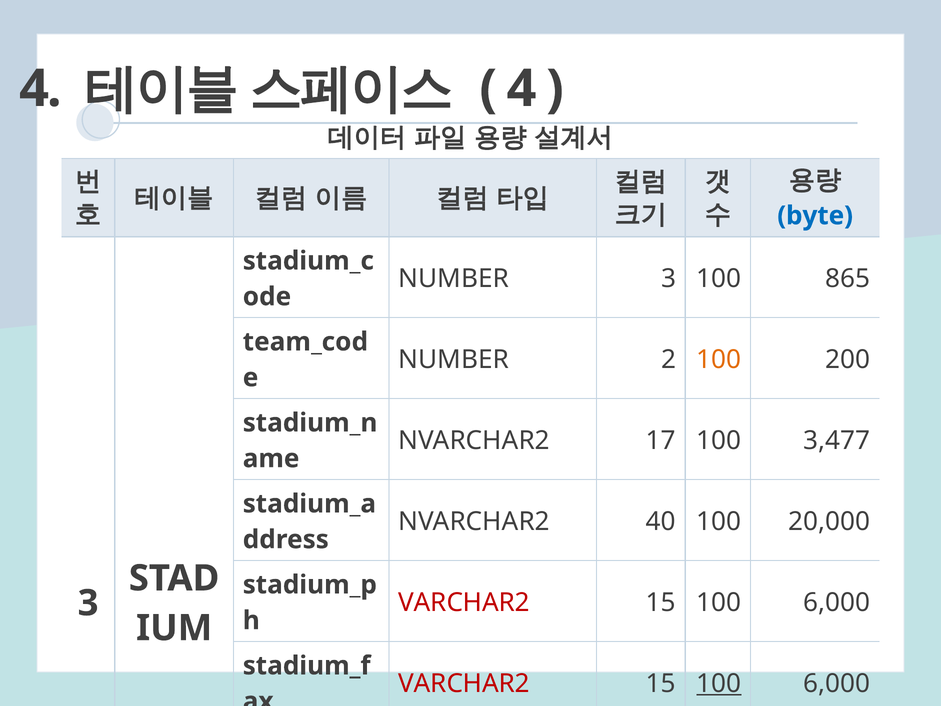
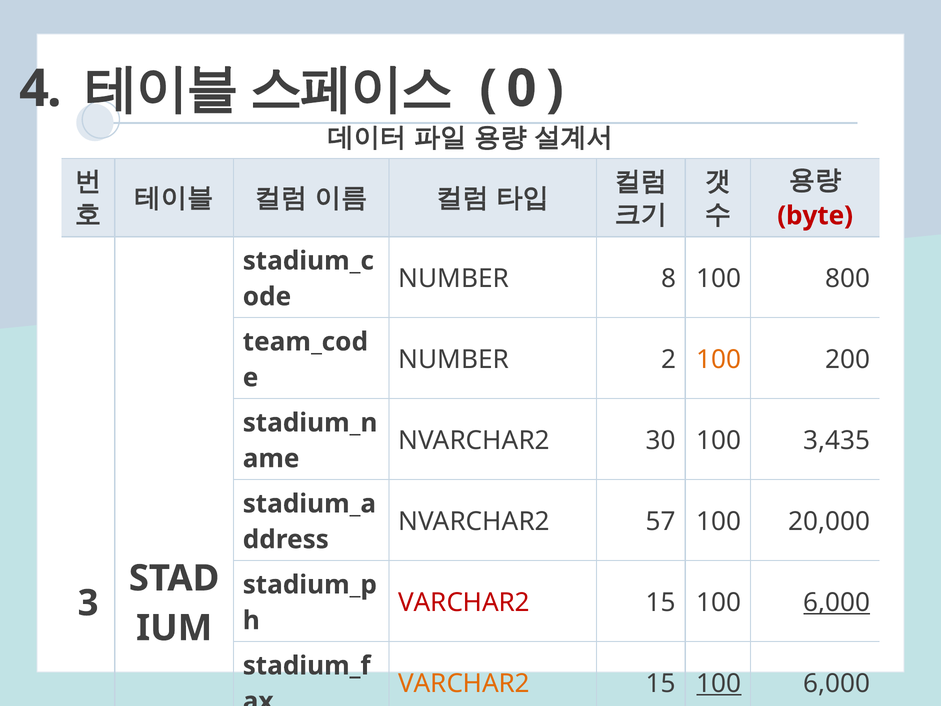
4 at (522, 89): 4 -> 0
byte colour: blue -> red
NUMBER 3: 3 -> 8
865: 865 -> 800
17: 17 -> 30
3,477: 3,477 -> 3,435
40: 40 -> 57
6,000 at (837, 602) underline: none -> present
VARCHAR2 at (464, 683) colour: red -> orange
